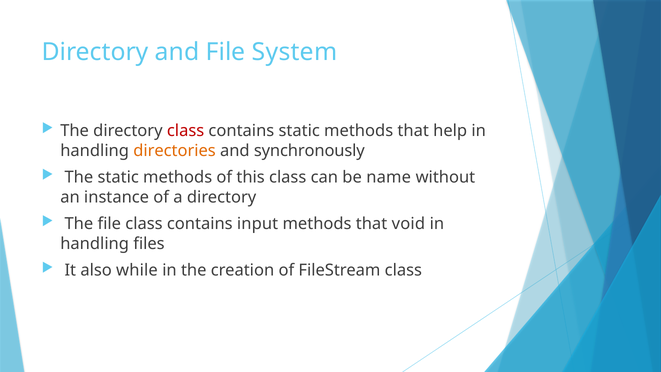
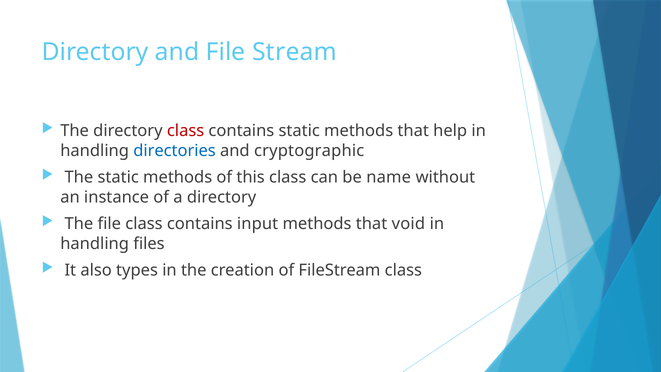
System: System -> Stream
directories colour: orange -> blue
synchronously: synchronously -> cryptographic
while: while -> types
